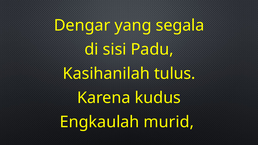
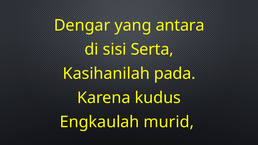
segala: segala -> antara
Padu: Padu -> Serta
tulus: tulus -> pada
